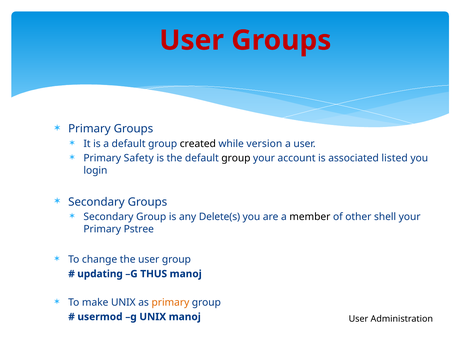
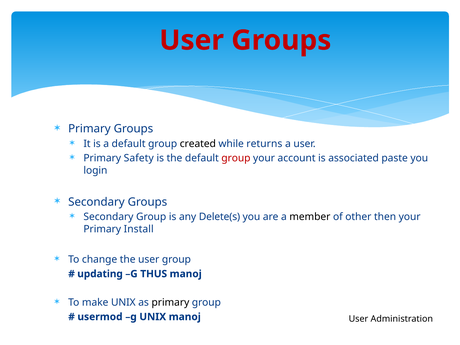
version: version -> returns
group at (236, 158) colour: black -> red
listed: listed -> paste
shell: shell -> then
Pstree: Pstree -> Install
primary at (170, 302) colour: orange -> black
